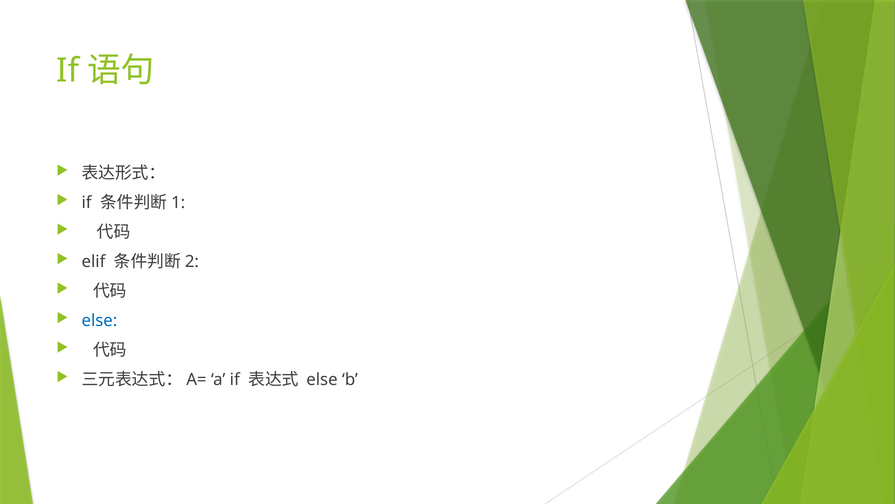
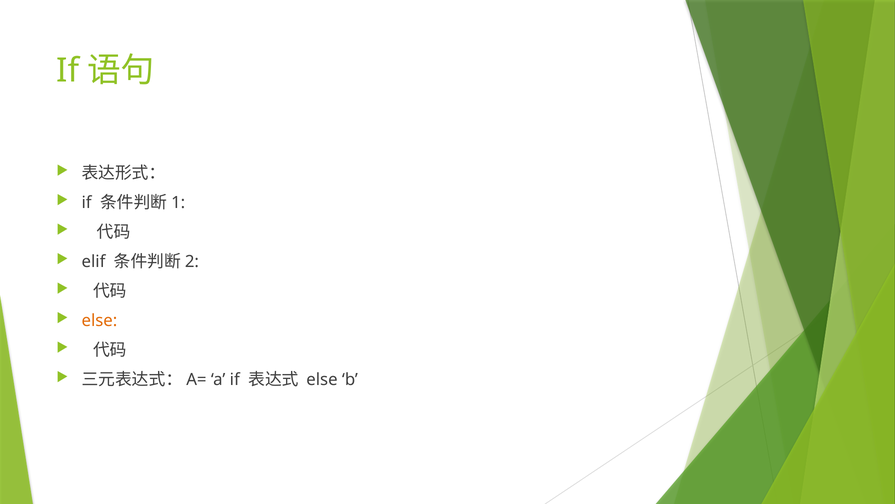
else at (99, 321) colour: blue -> orange
